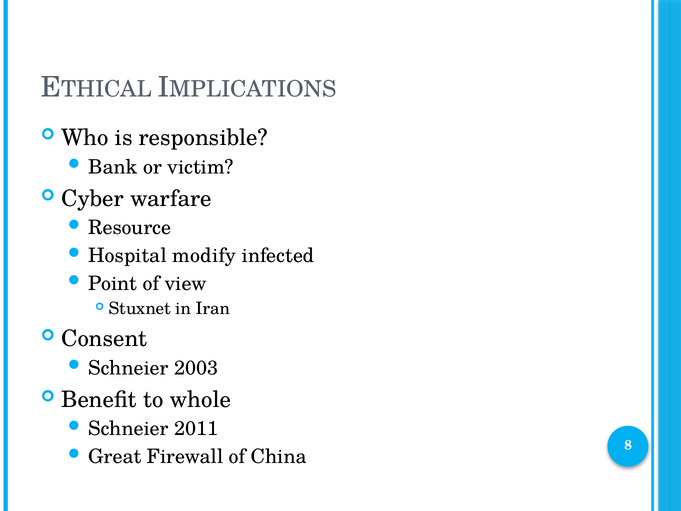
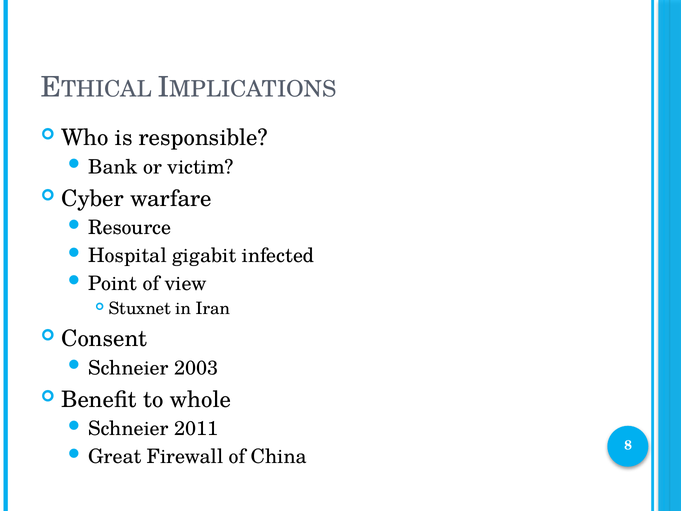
modify: modify -> gigabit
